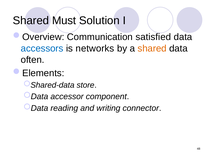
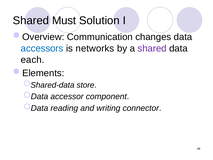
satisfied: satisfied -> changes
shared at (152, 48) colour: orange -> purple
often: often -> each
